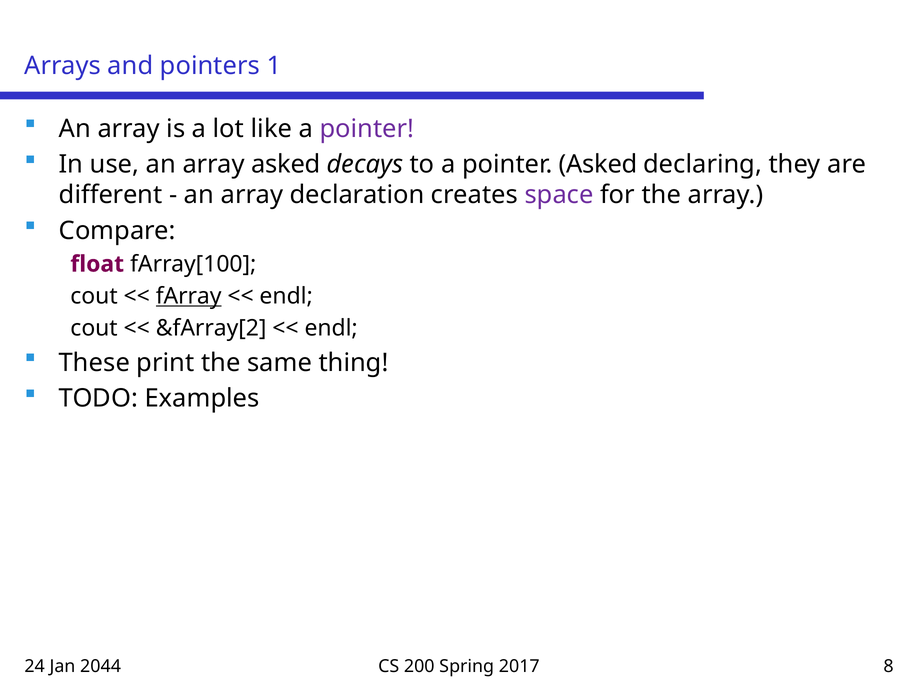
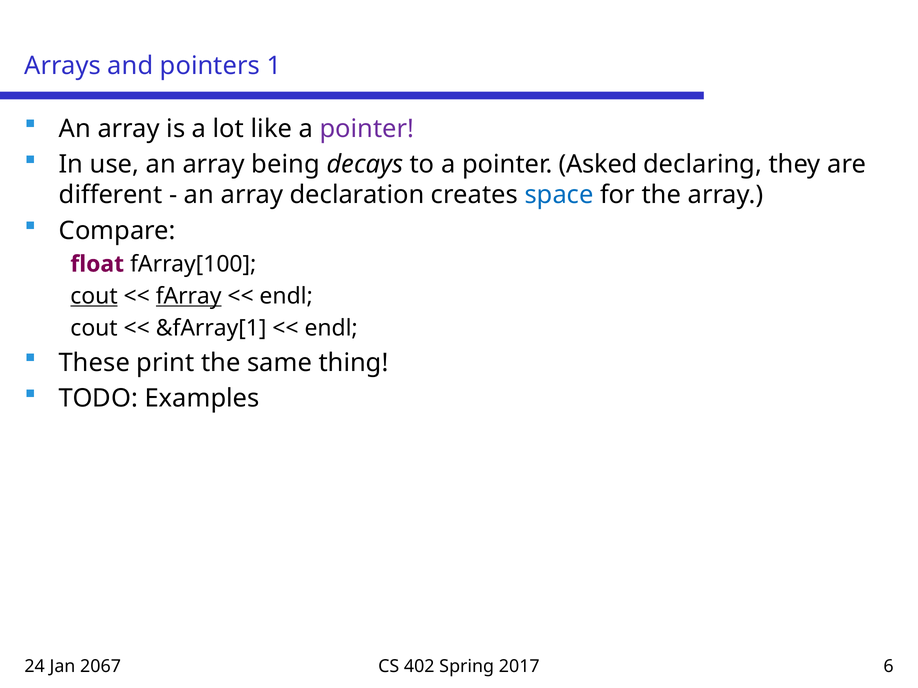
array asked: asked -> being
space colour: purple -> blue
cout at (94, 296) underline: none -> present
&fArray[2: &fArray[2 -> &fArray[1
2044: 2044 -> 2067
200: 200 -> 402
8: 8 -> 6
